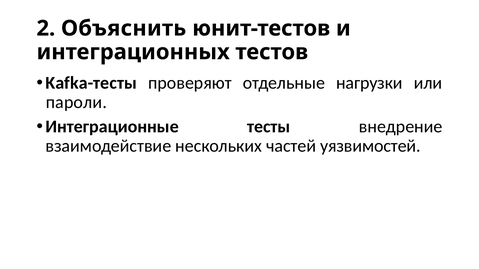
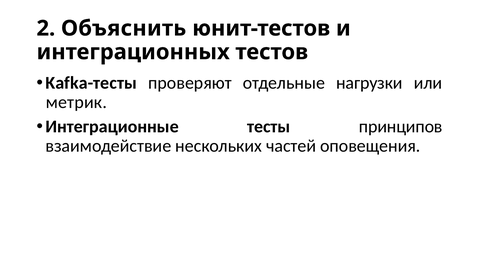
пароли: пароли -> метрик
внедрение: внедрение -> принципов
уязвимостей: уязвимостей -> оповещения
